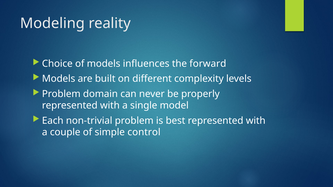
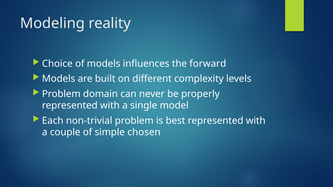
control: control -> chosen
